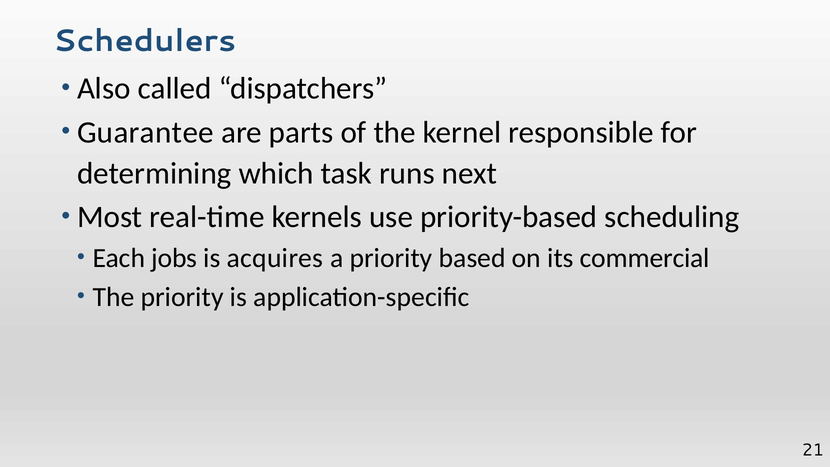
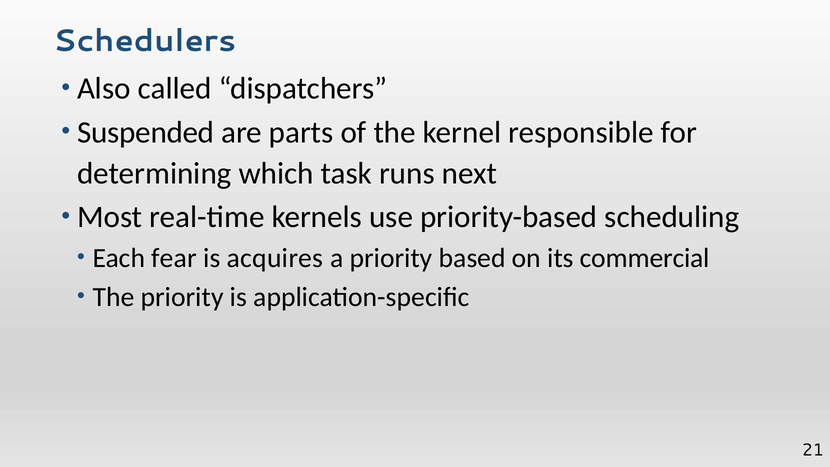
Guarantee: Guarantee -> Suspended
jobs: jobs -> fear
